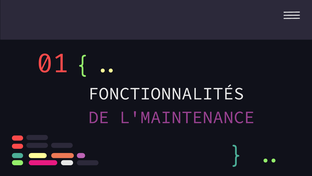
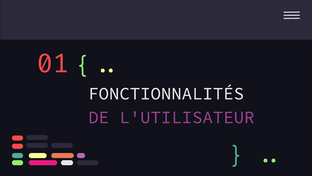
L'MAINTENANCE: L'MAINTENANCE -> L'UTILISATEUR
